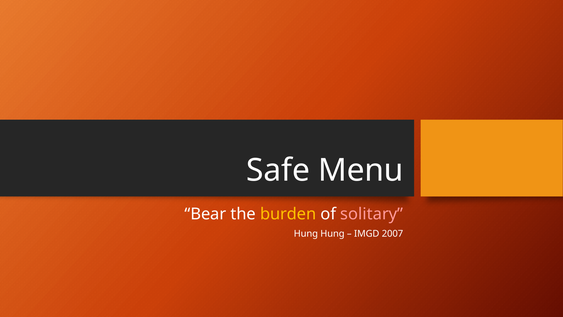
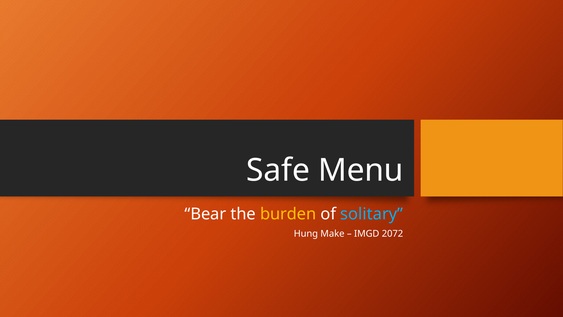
solitary colour: pink -> light blue
Hung Hung: Hung -> Make
2007: 2007 -> 2072
